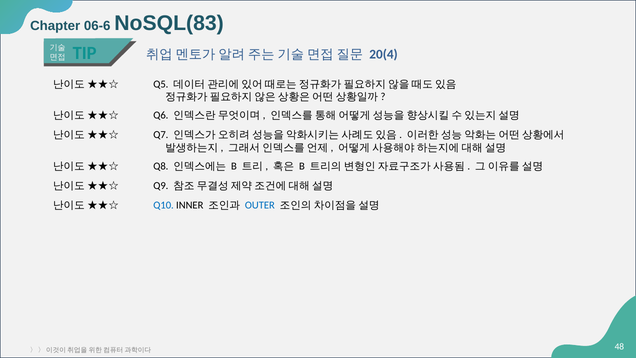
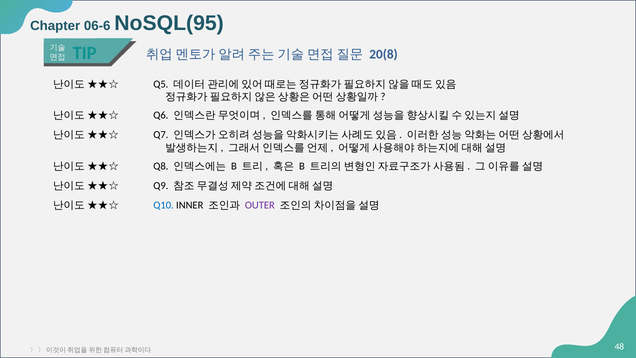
NoSQL(83: NoSQL(83 -> NoSQL(95
20(4: 20(4 -> 20(8
OUTER colour: blue -> purple
